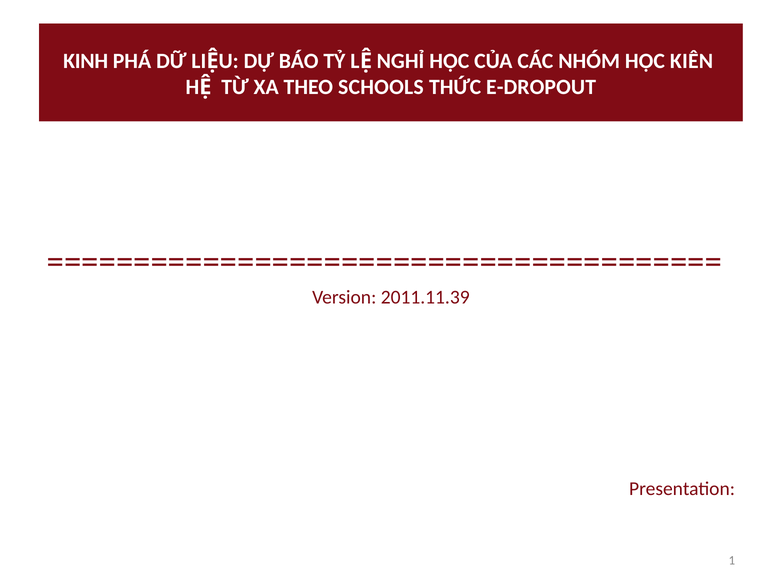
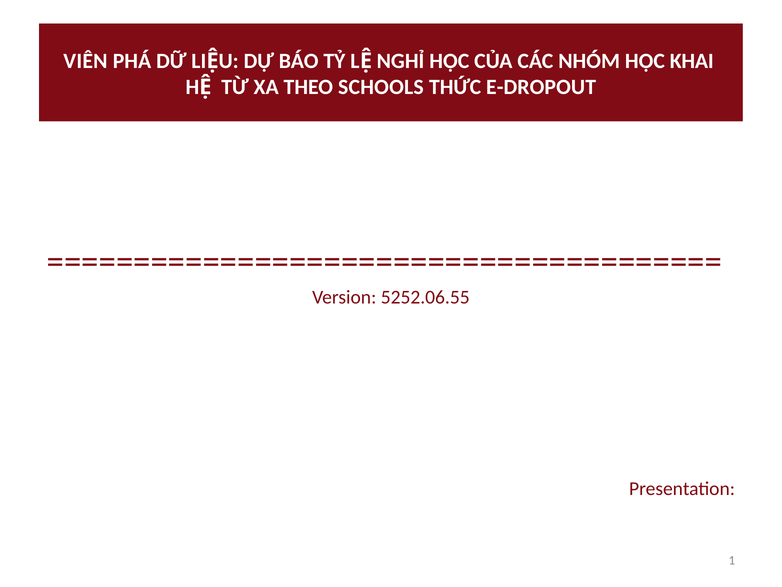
KINH: KINH -> VIÊN
KIÊN: KIÊN -> KHAI
2011.11.39: 2011.11.39 -> 5252.06.55
